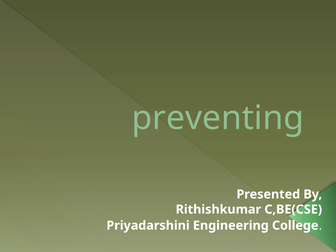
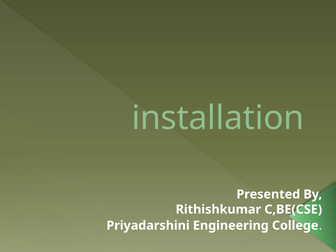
preventing: preventing -> installation
